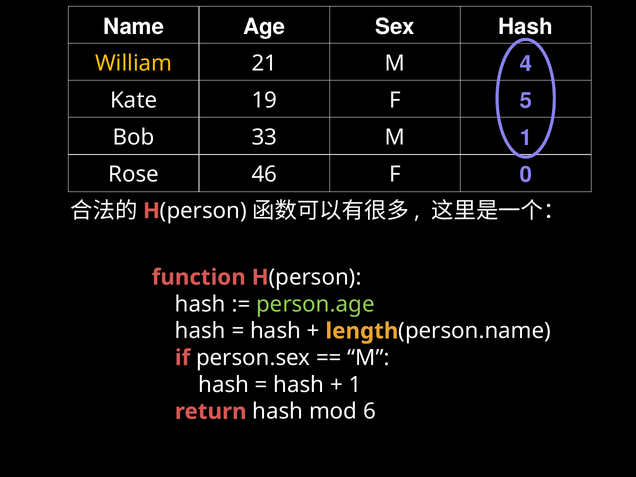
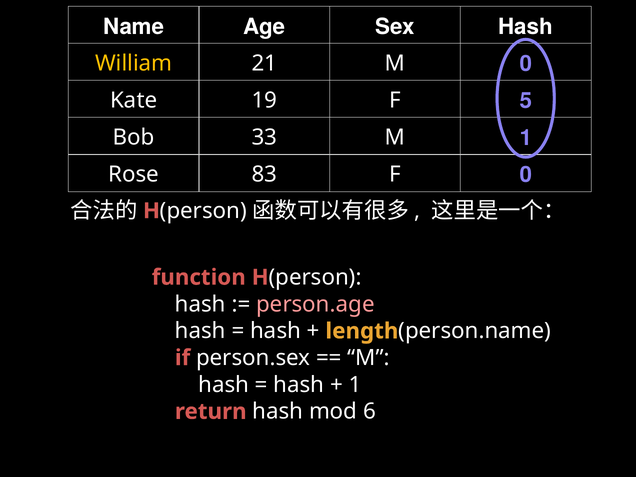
M 4: 4 -> 0
46: 46 -> 83
person.age colour: light green -> pink
